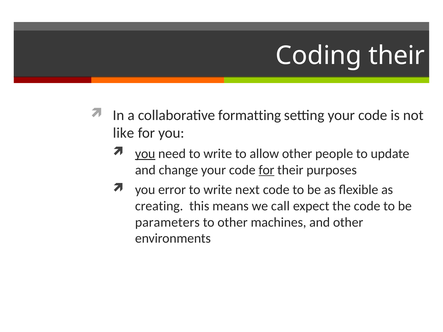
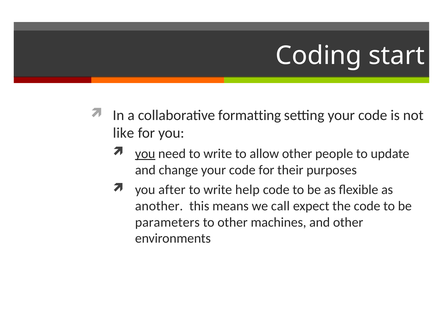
Coding their: their -> start
for at (266, 170) underline: present -> none
error: error -> after
next: next -> help
creating: creating -> another
